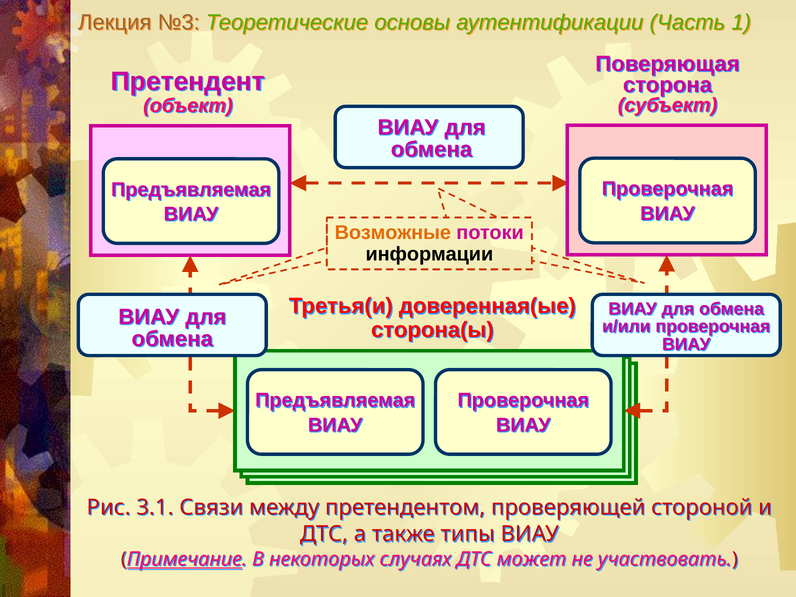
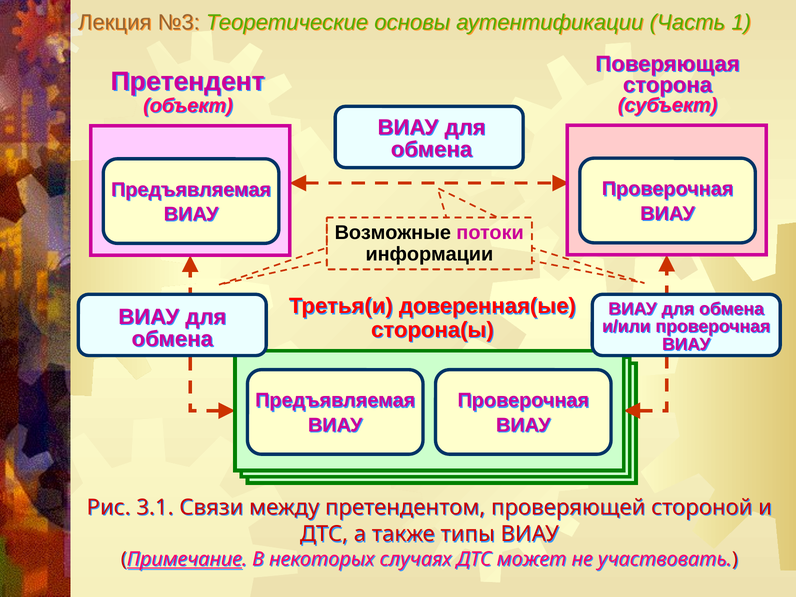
Возможные colour: orange -> black
